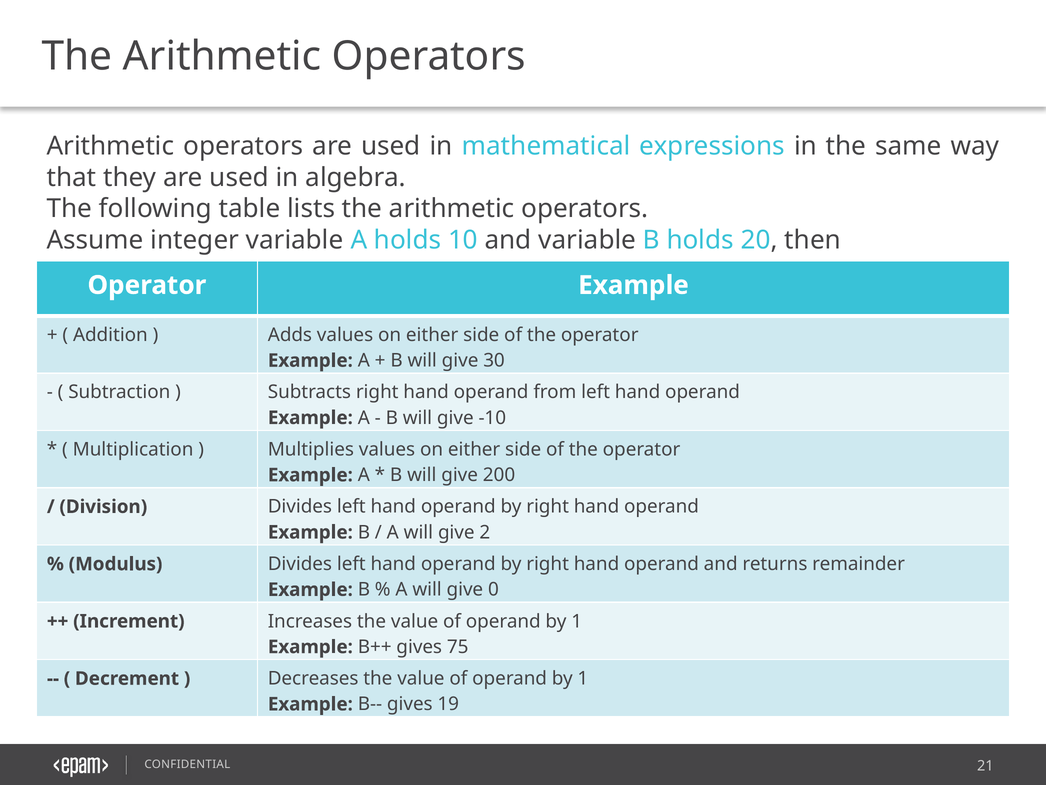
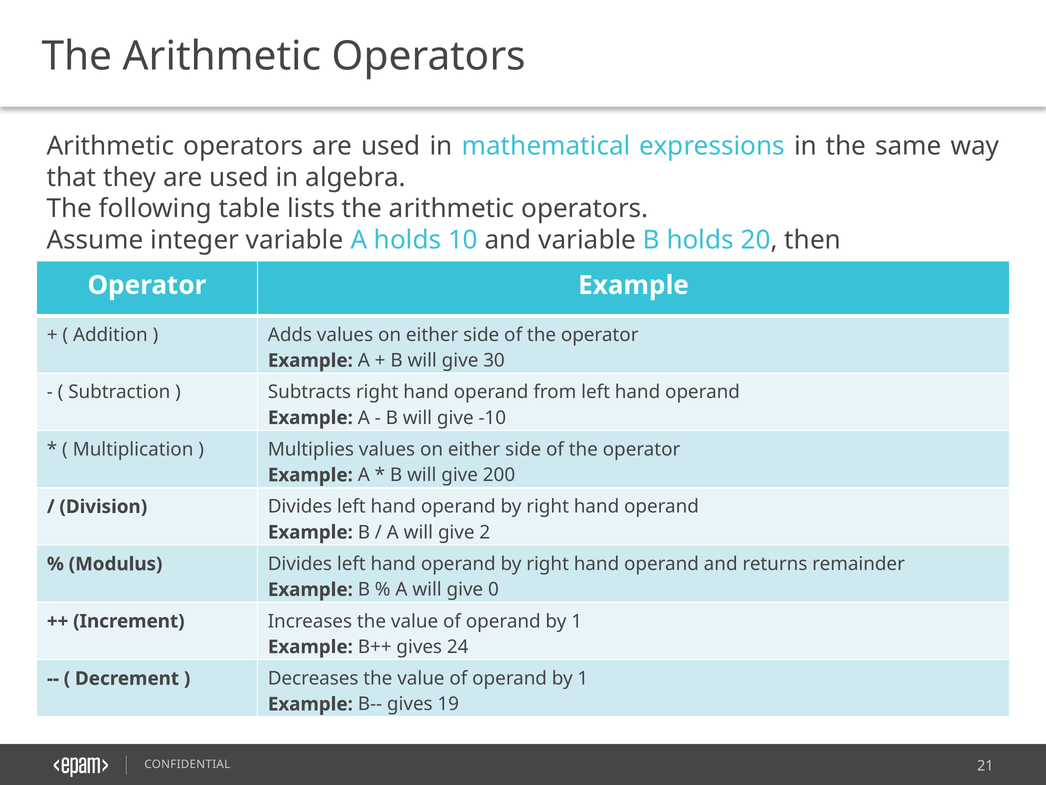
75: 75 -> 24
